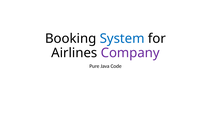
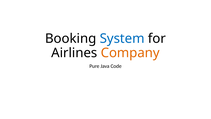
Company colour: purple -> orange
